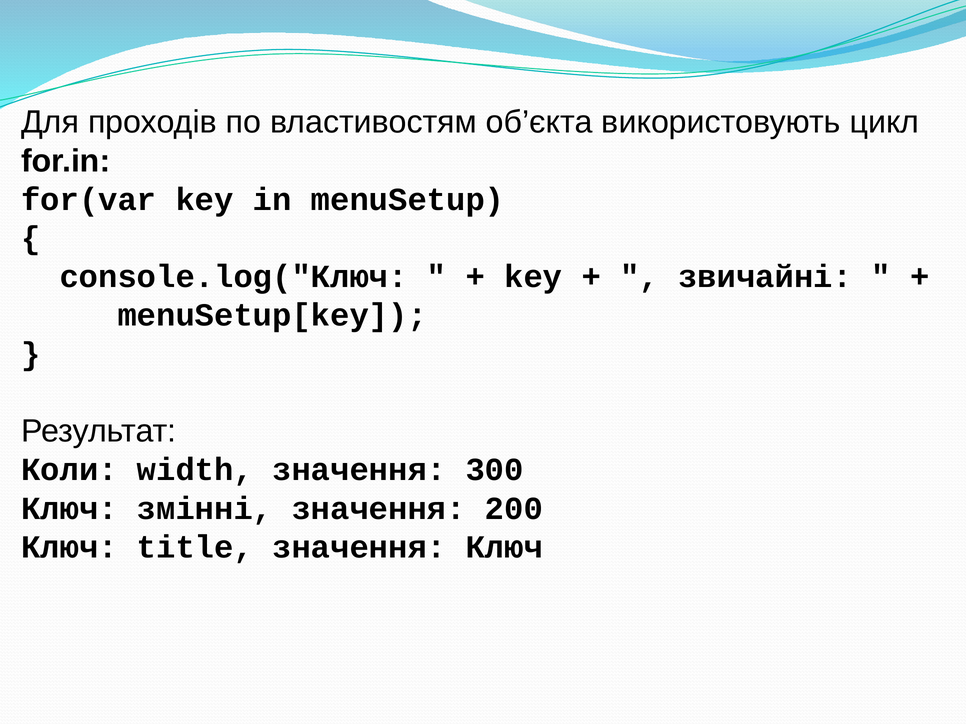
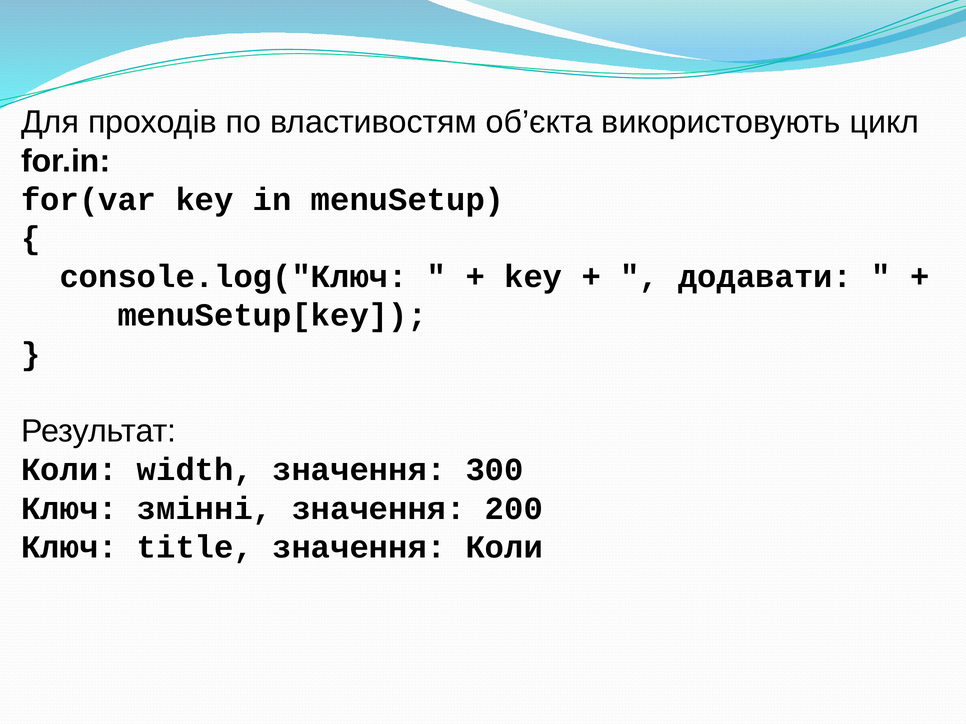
звичайні: звичайні -> додавати
значення Ключ: Ключ -> Коли
